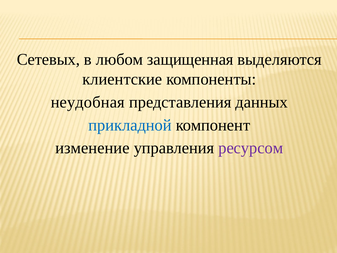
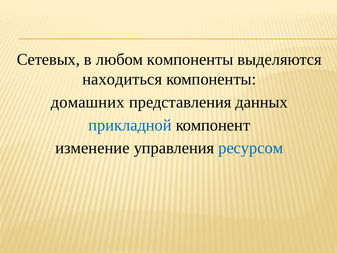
любом защищенная: защищенная -> компоненты
клиентские: клиентские -> находиться
неудобная: неудобная -> домашних
ресурсом colour: purple -> blue
